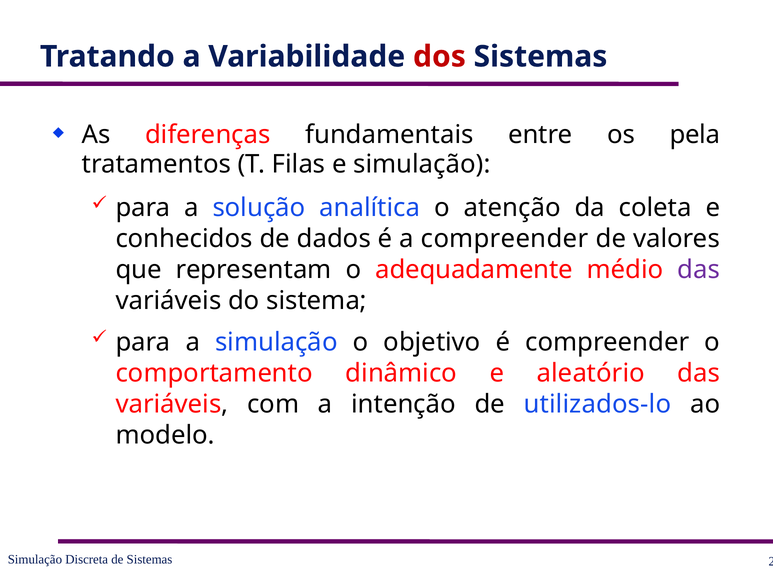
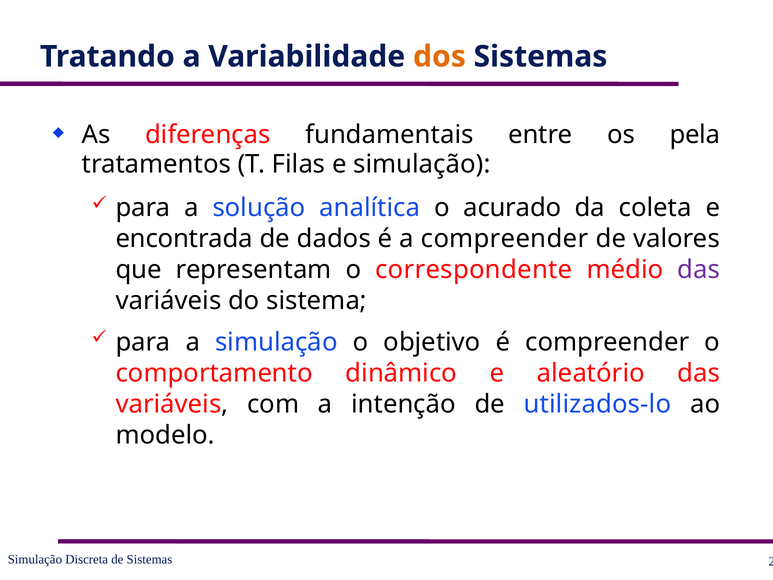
dos colour: red -> orange
atenção: atenção -> acurado
conhecidos: conhecidos -> encontrada
adequadamente: adequadamente -> correspondente
